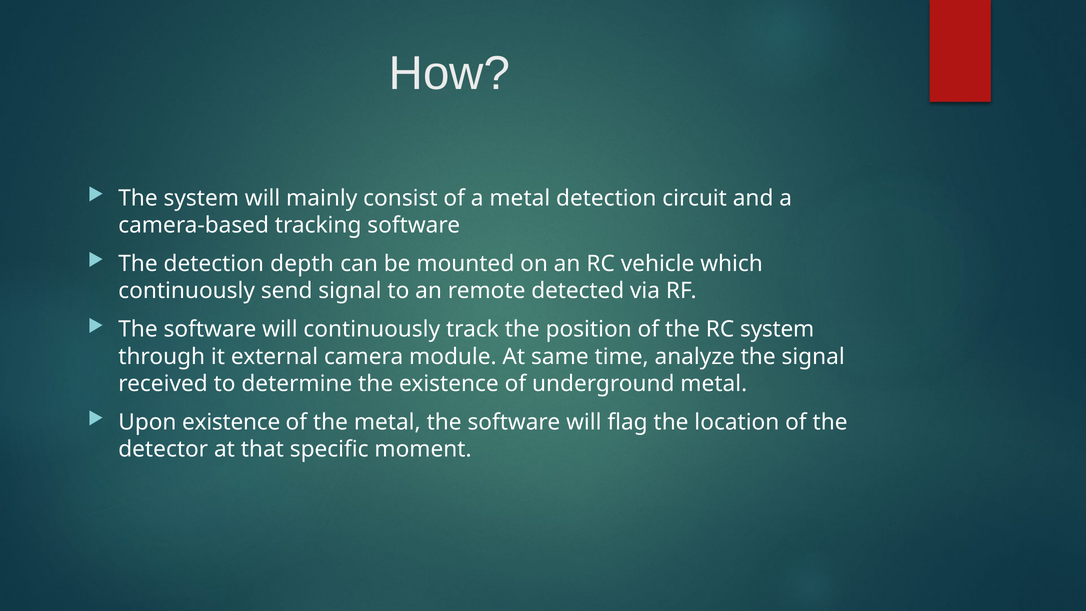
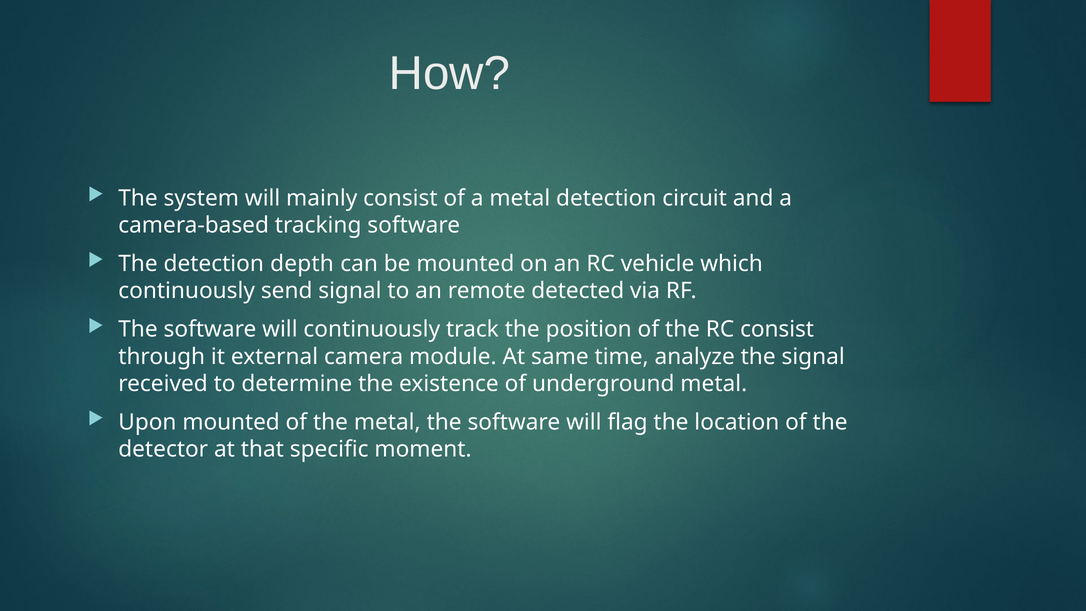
RC system: system -> consist
Upon existence: existence -> mounted
